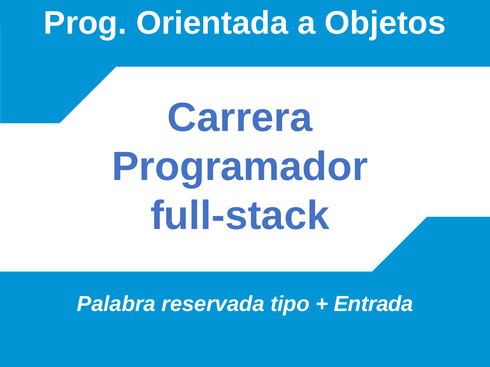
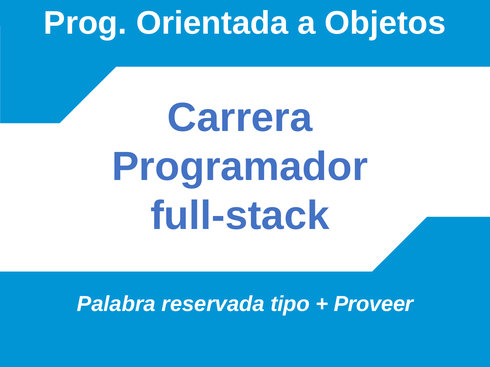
Entrada: Entrada -> Proveer
